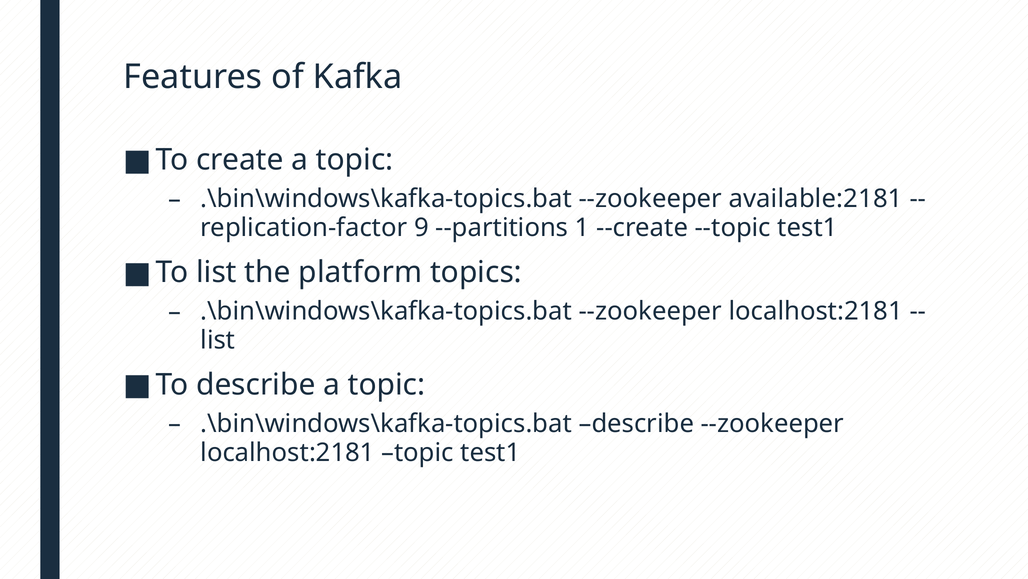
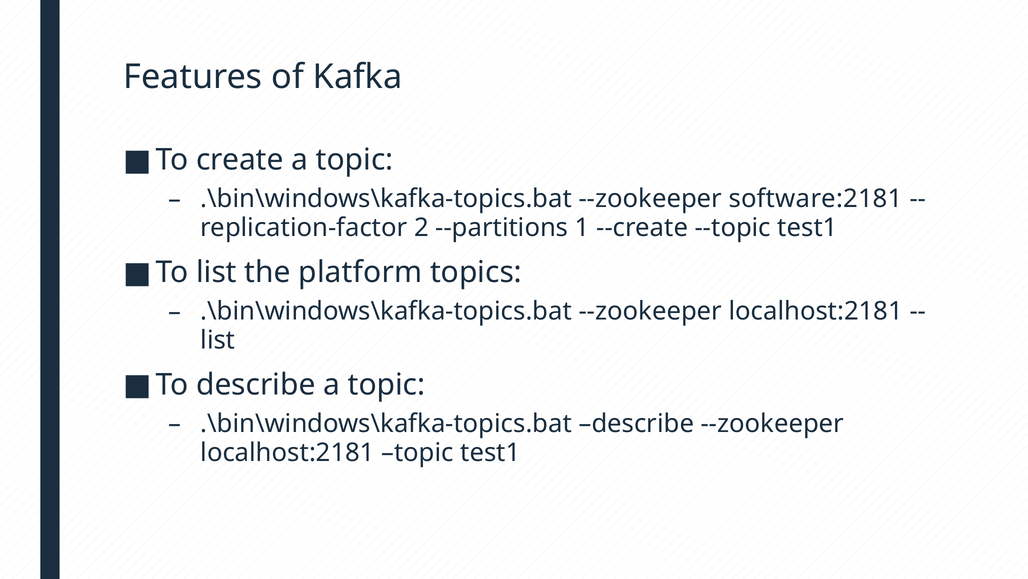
available:2181: available:2181 -> software:2181
9: 9 -> 2
